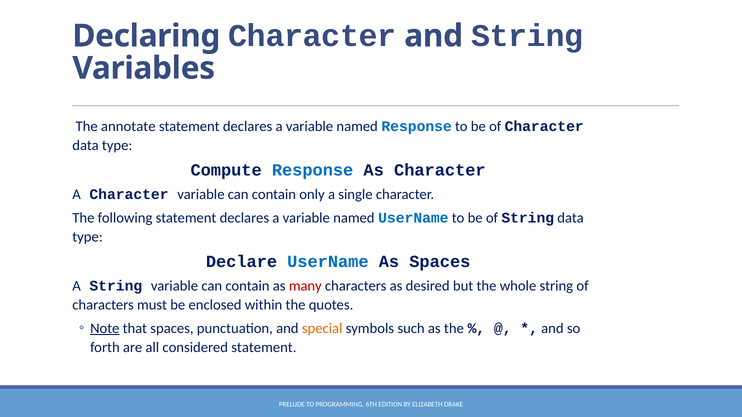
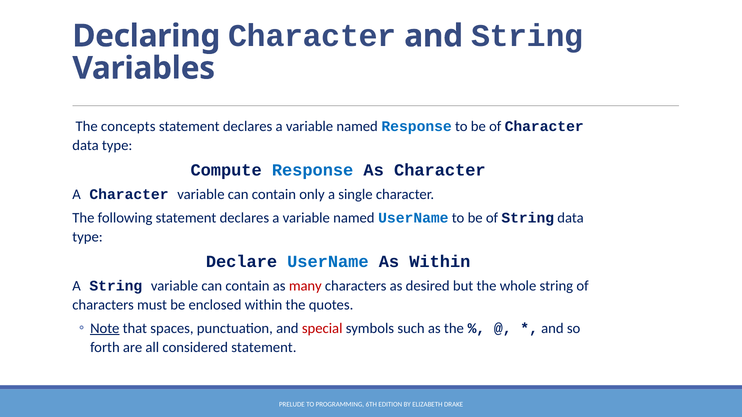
annotate: annotate -> concepts
As Spaces: Spaces -> Within
special colour: orange -> red
